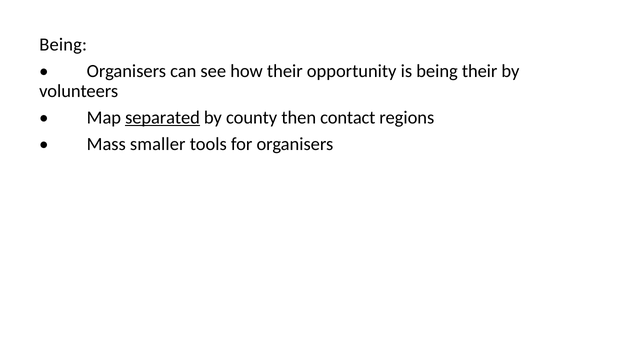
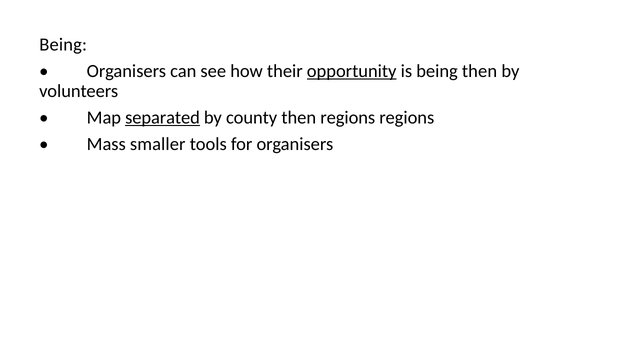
opportunity underline: none -> present
being their: their -> then
then contact: contact -> regions
